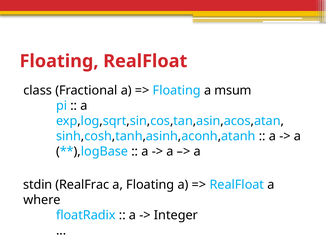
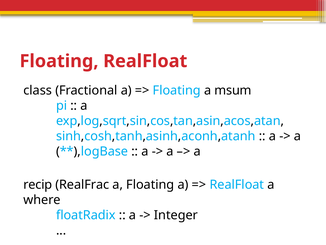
stdin: stdin -> recip
